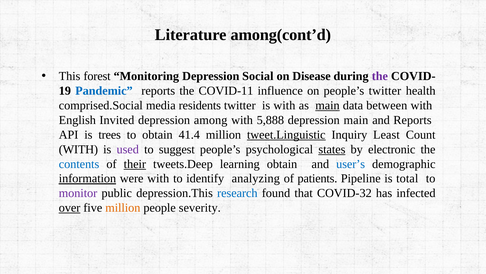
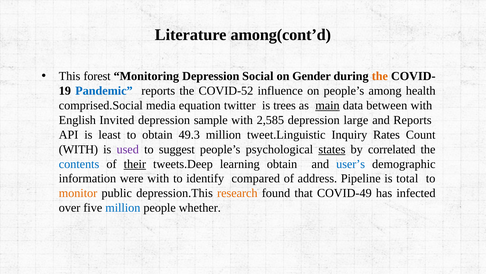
Disease: Disease -> Gender
the at (380, 76) colour: purple -> orange
COVID-11: COVID-11 -> COVID-52
people’s twitter: twitter -> among
residents: residents -> equation
is with: with -> trees
among: among -> sample
5,888: 5,888 -> 2,585
depression main: main -> large
trees: trees -> least
41.4: 41.4 -> 49.3
tweet.Linguistic underline: present -> none
Least: Least -> Rates
electronic: electronic -> correlated
information underline: present -> none
analyzing: analyzing -> compared
patients: patients -> address
monitor colour: purple -> orange
research colour: blue -> orange
COVID-32: COVID-32 -> COVID-49
over underline: present -> none
million at (123, 207) colour: orange -> blue
severity: severity -> whether
